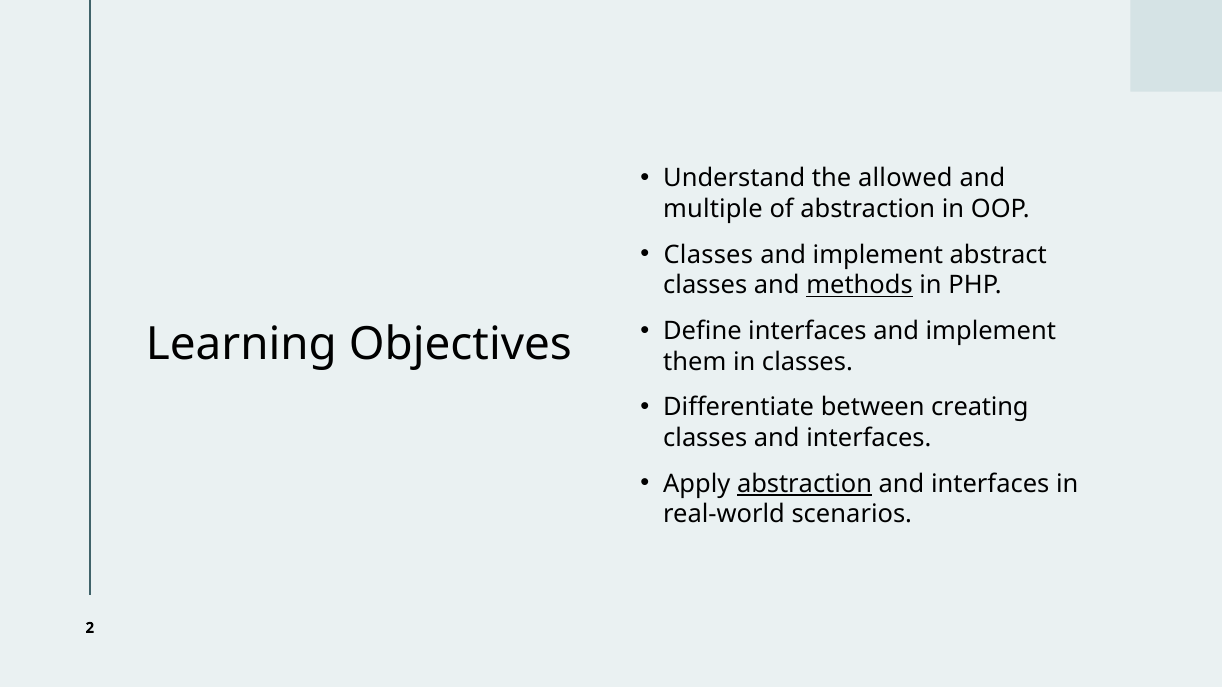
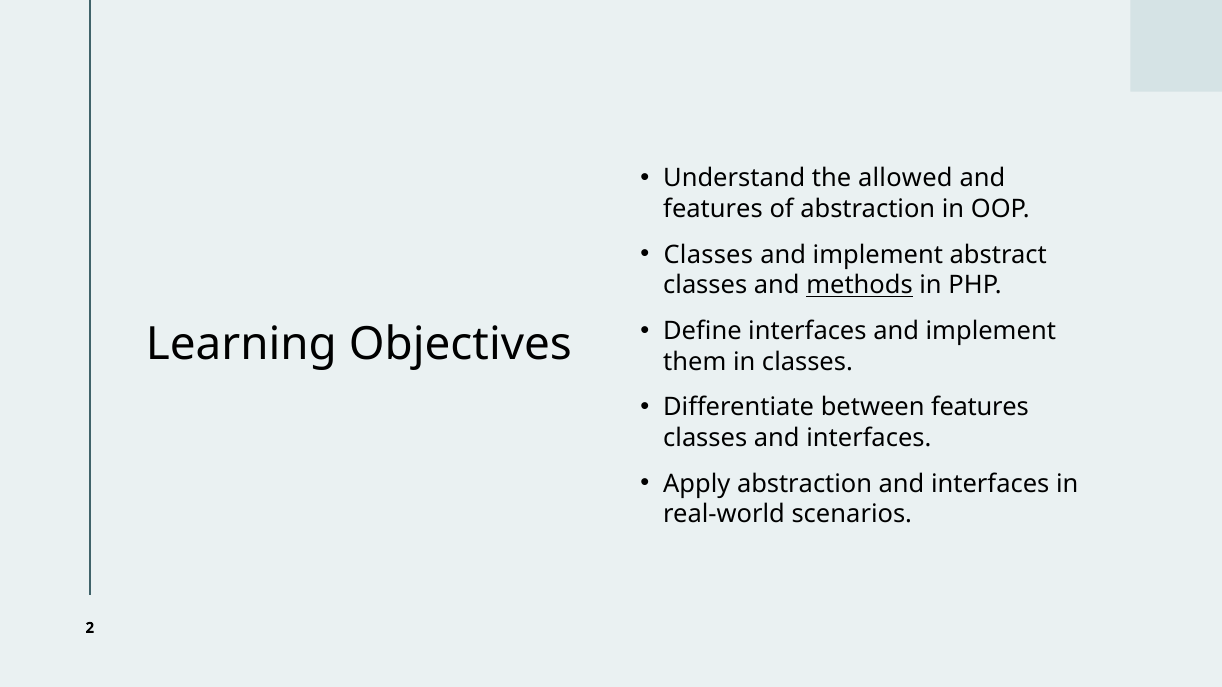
multiple at (713, 209): multiple -> features
between creating: creating -> features
abstraction at (805, 484) underline: present -> none
